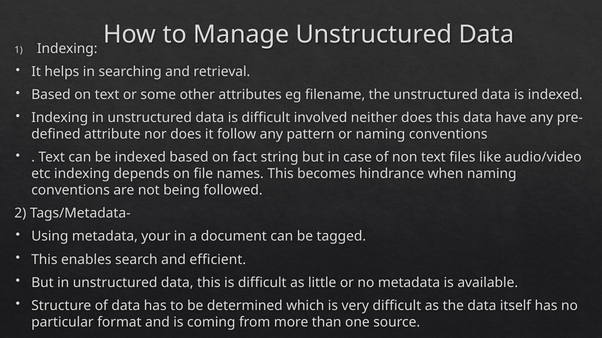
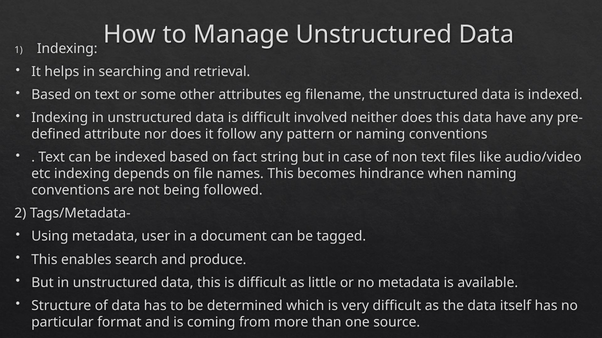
your: your -> user
efficient: efficient -> produce
